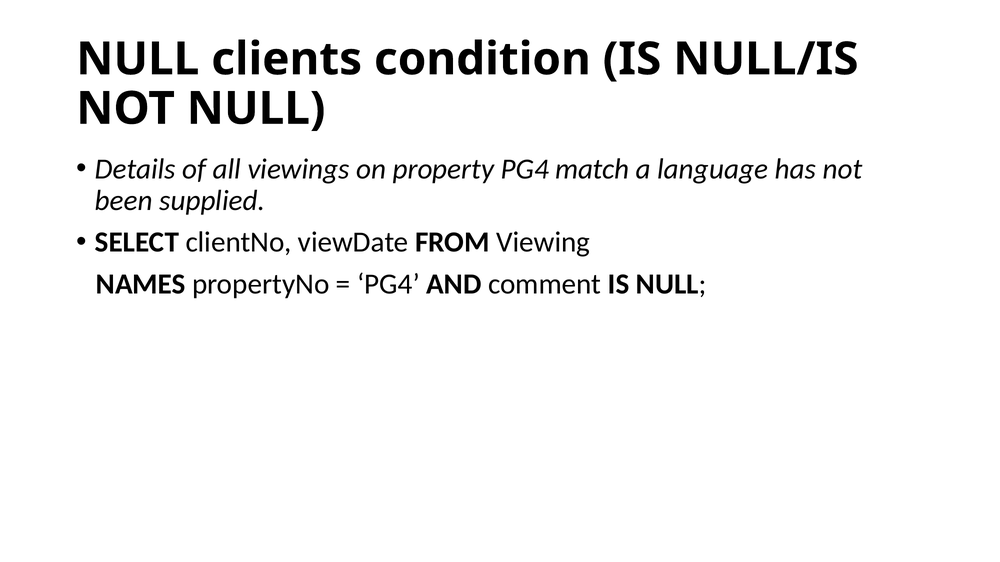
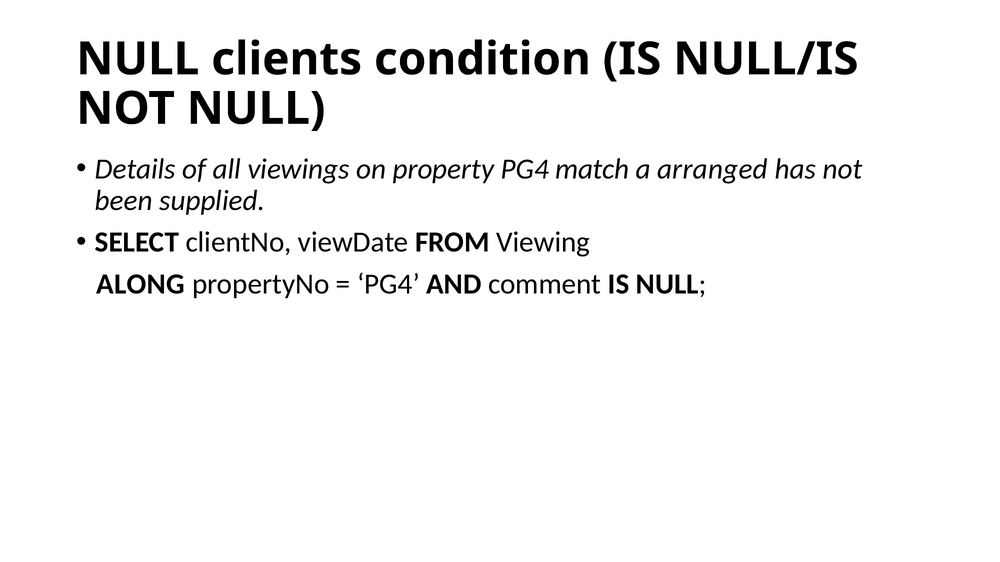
language: language -> arranged
NAMES: NAMES -> ALONG
